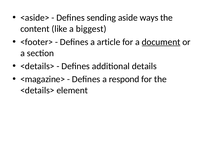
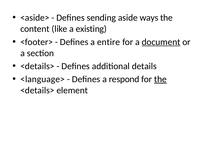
biggest: biggest -> existing
article: article -> entire
<magazine>: <magazine> -> <language>
the at (160, 79) underline: none -> present
